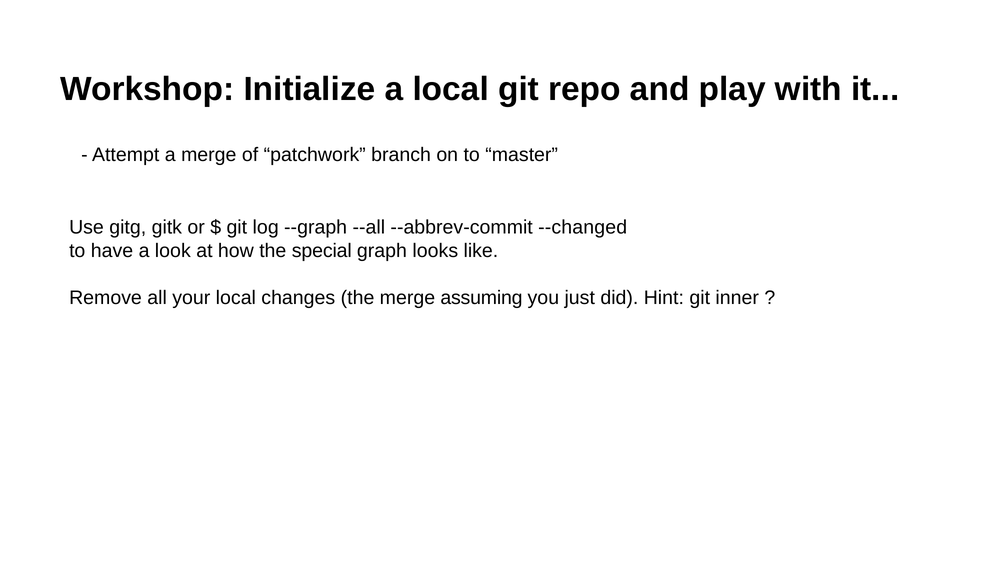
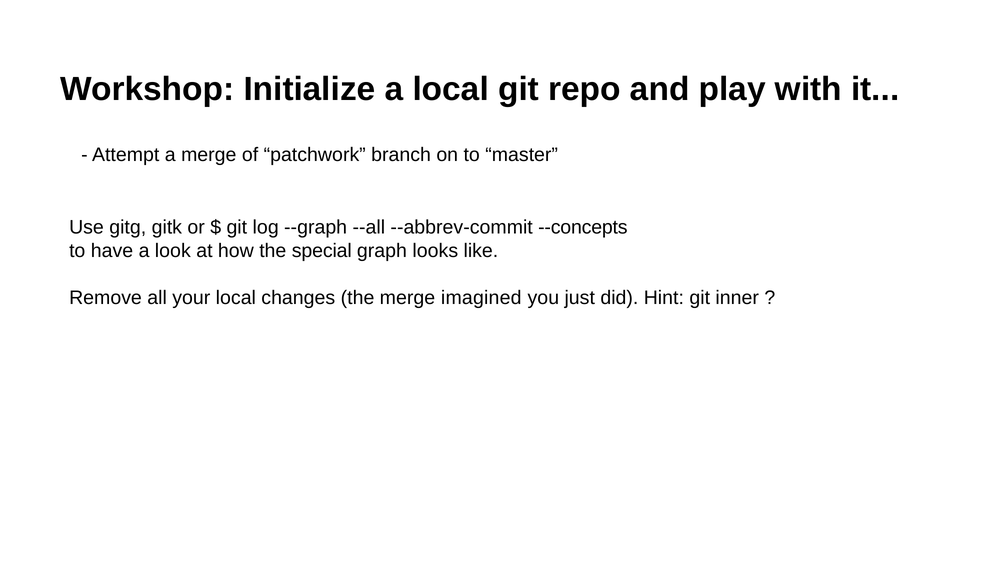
--changed: --changed -> --concepts
assuming: assuming -> imagined
